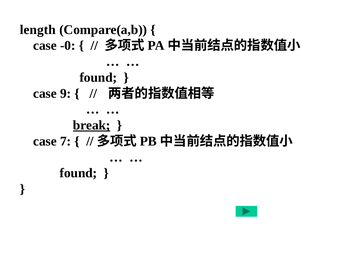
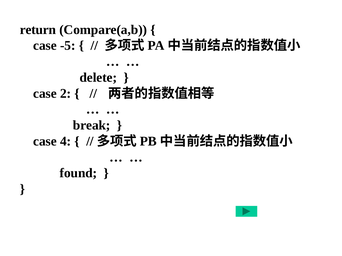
length: length -> return
-0: -0 -> -5
found at (98, 78): found -> delete
9: 9 -> 2
break underline: present -> none
7: 7 -> 4
